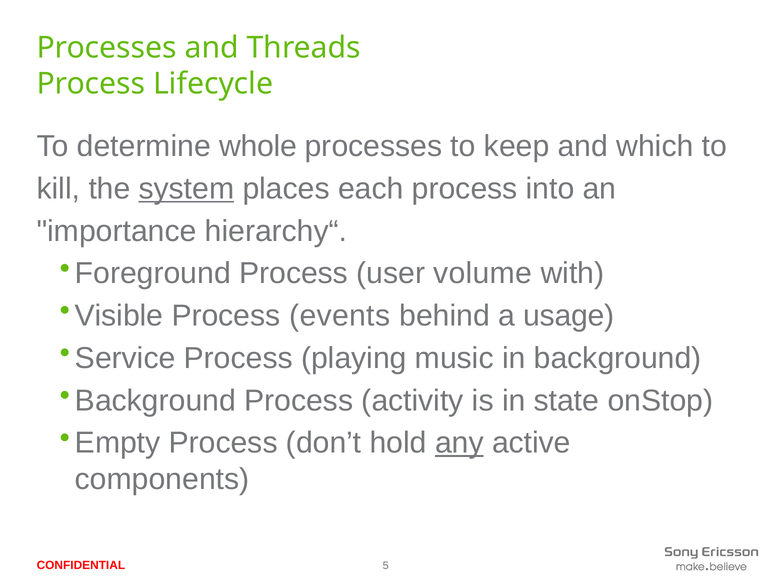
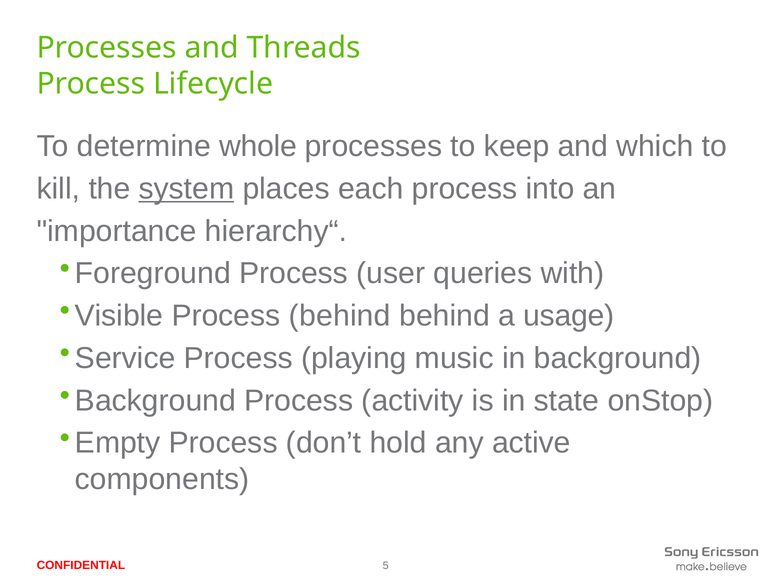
volume: volume -> queries
Process events: events -> behind
any underline: present -> none
